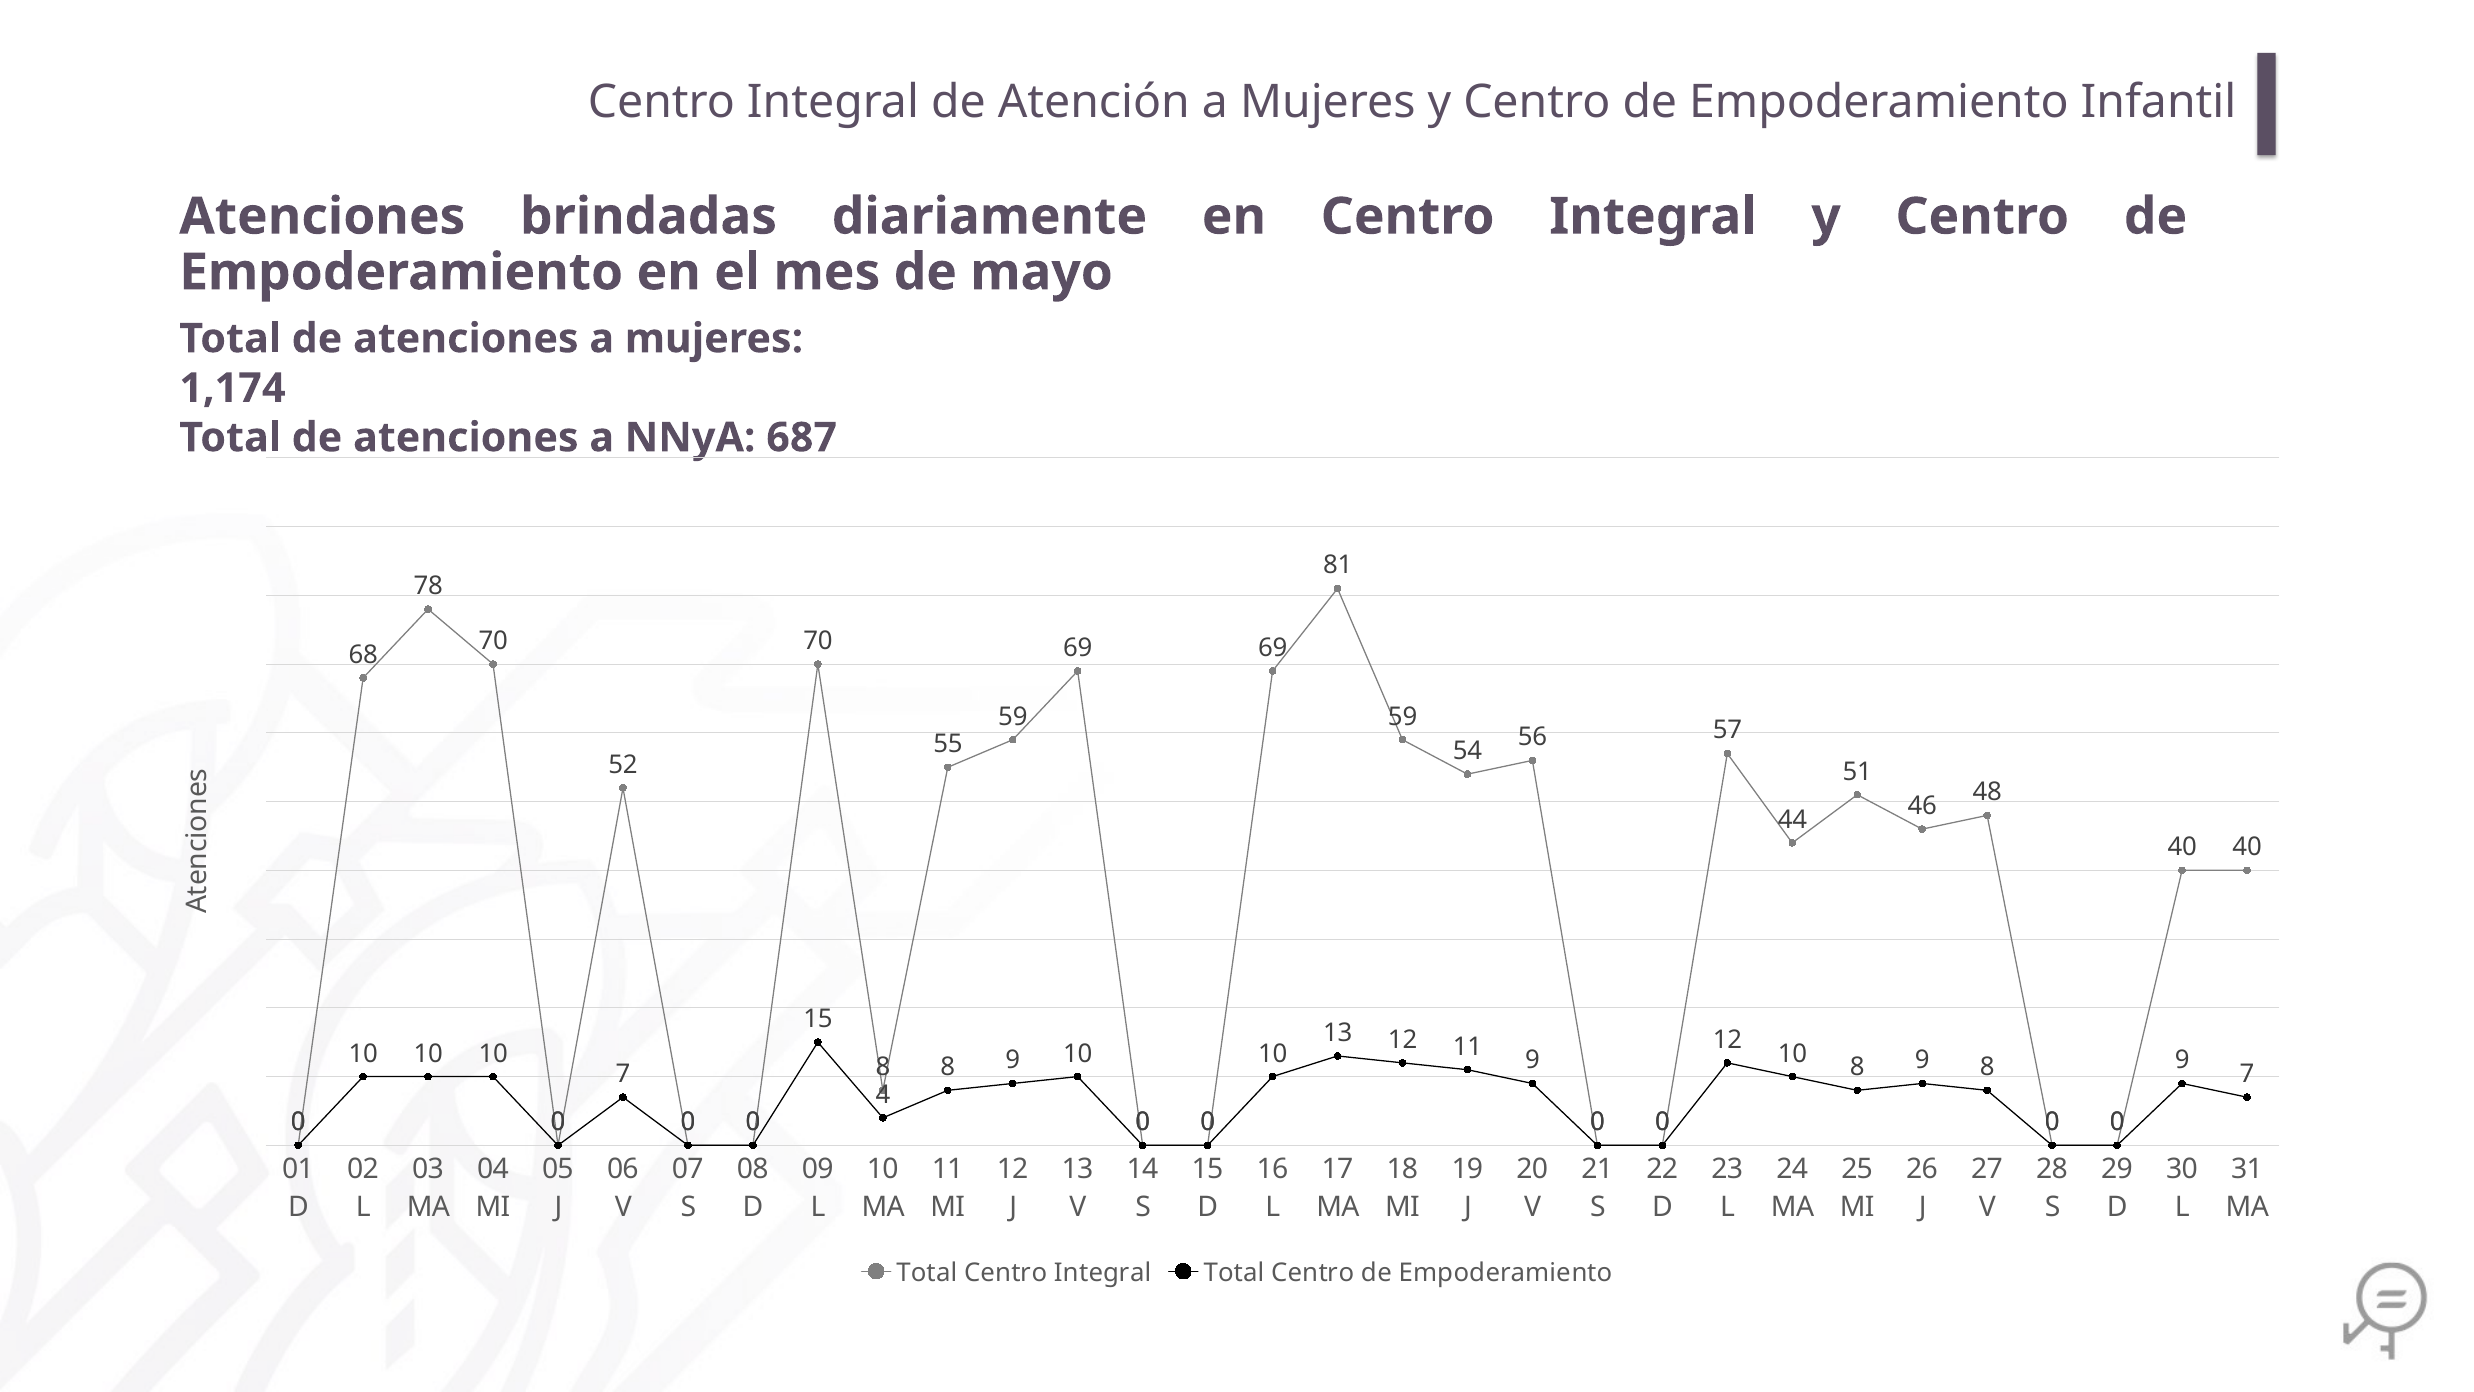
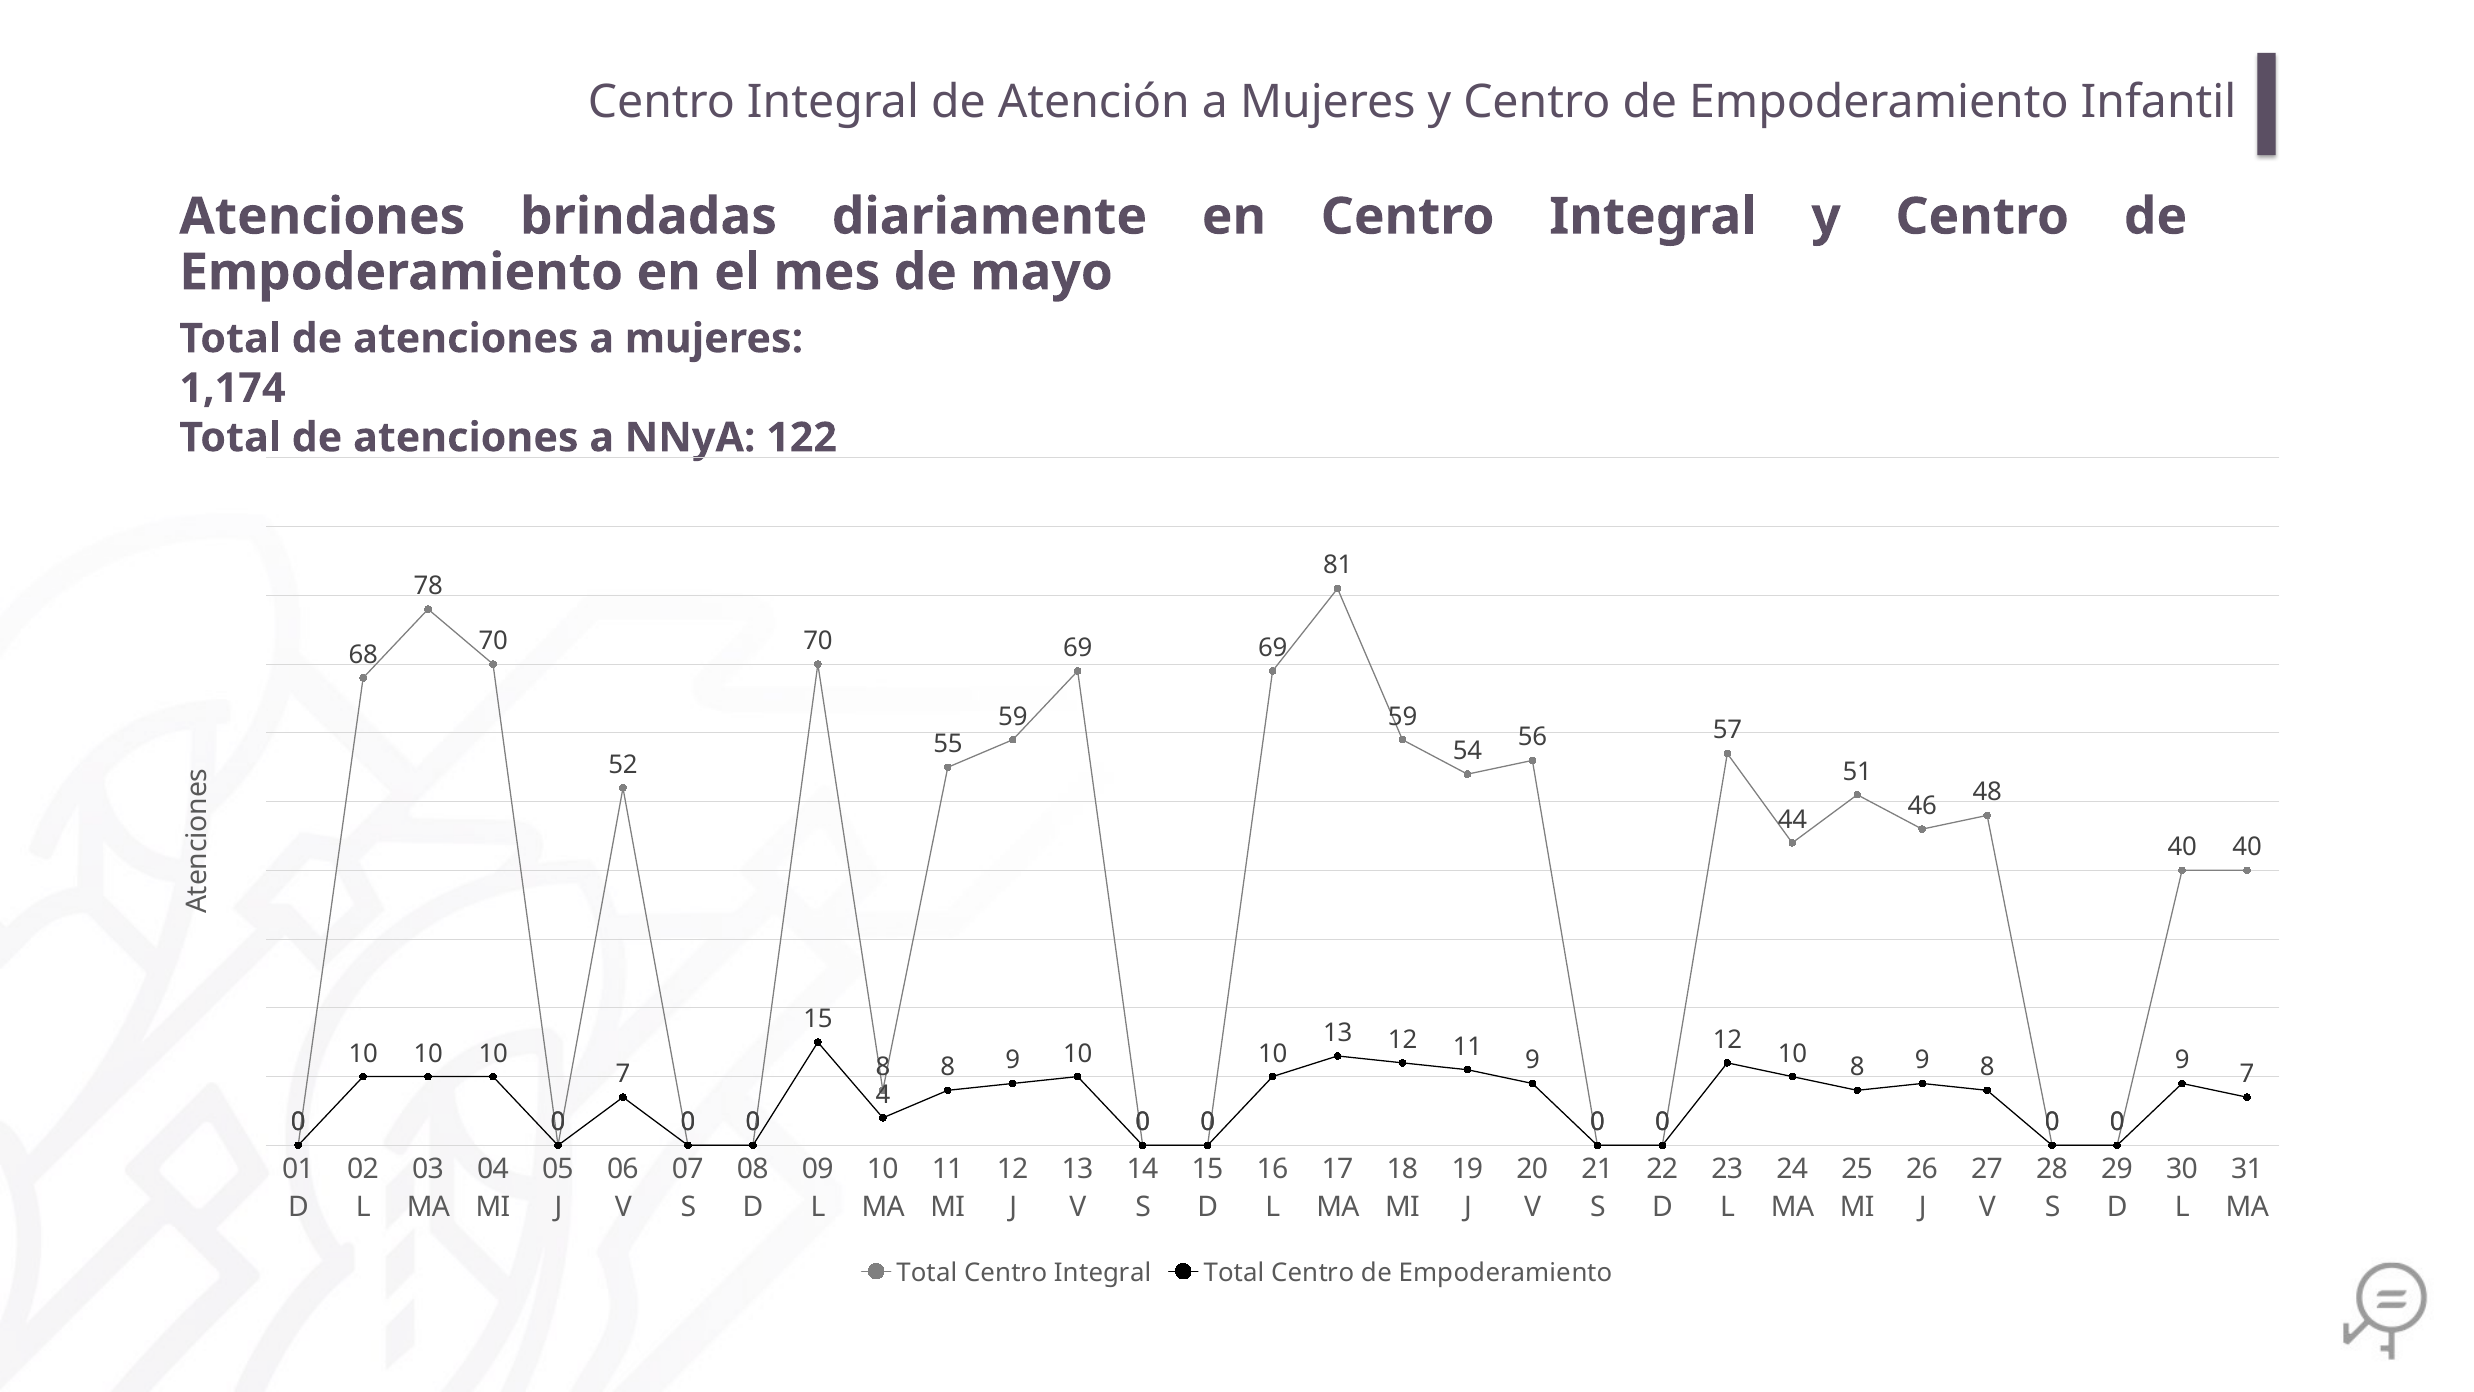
687: 687 -> 122
